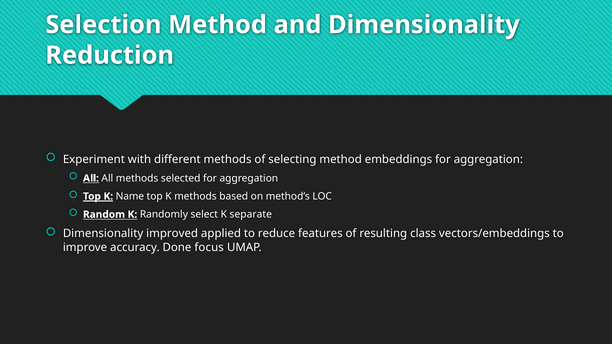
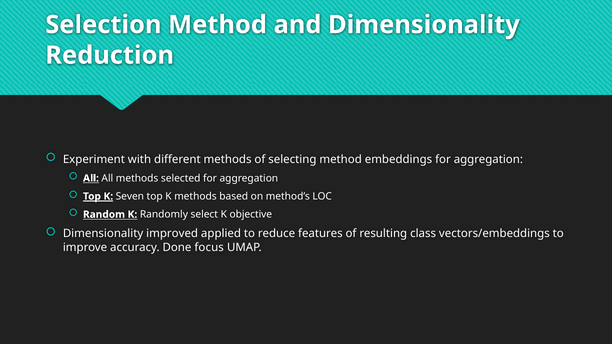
Name: Name -> Seven
separate: separate -> objective
